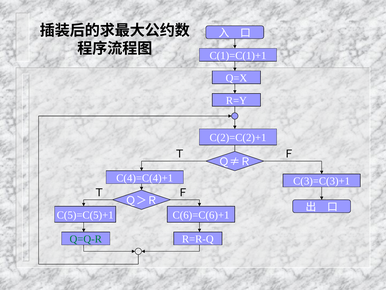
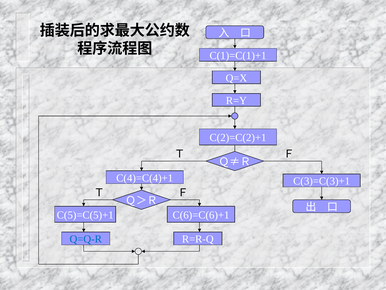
Q=Q-R colour: green -> blue
